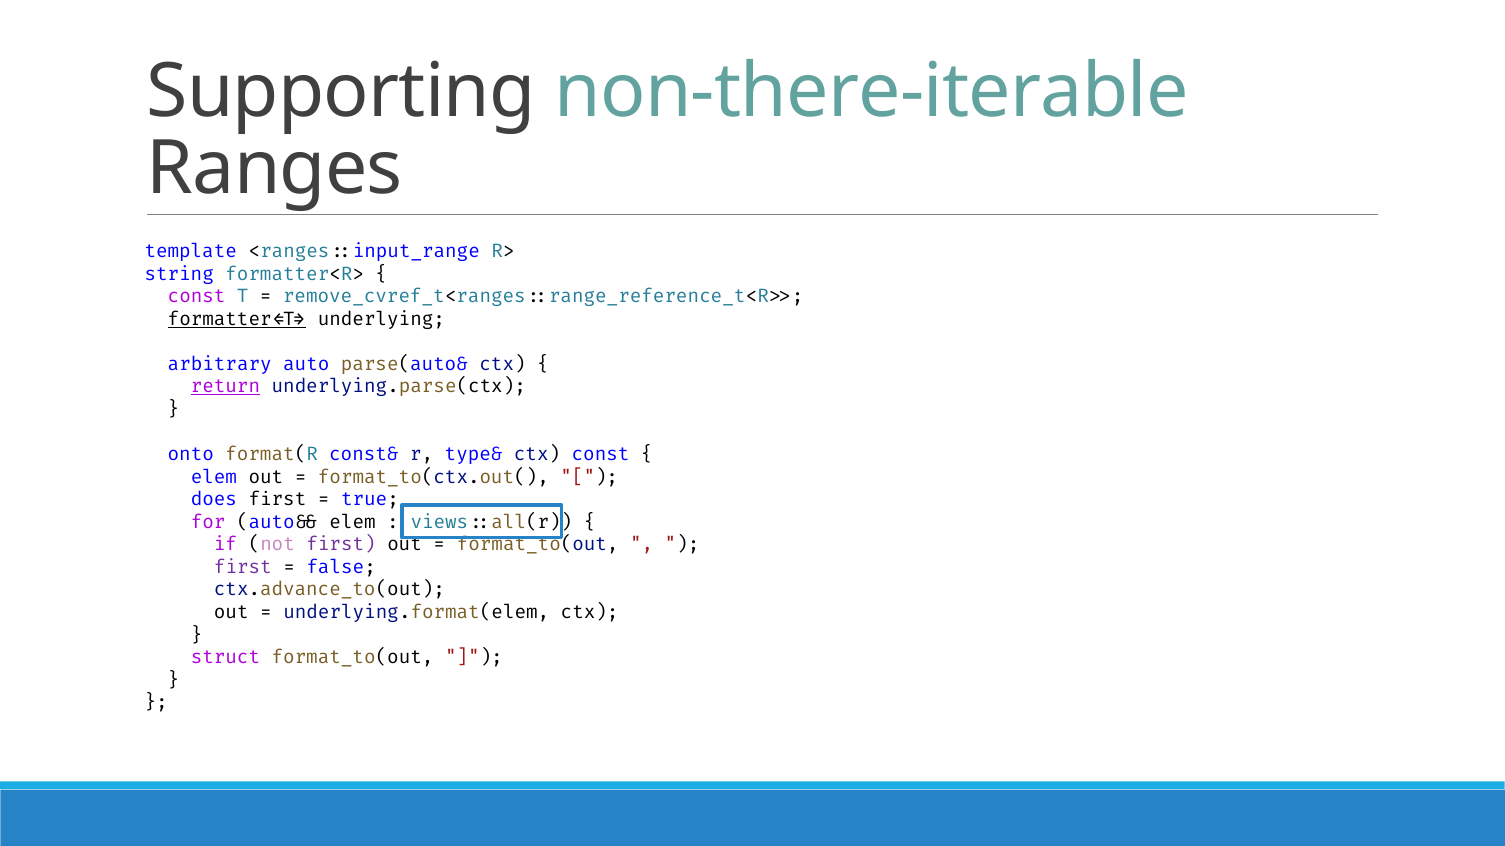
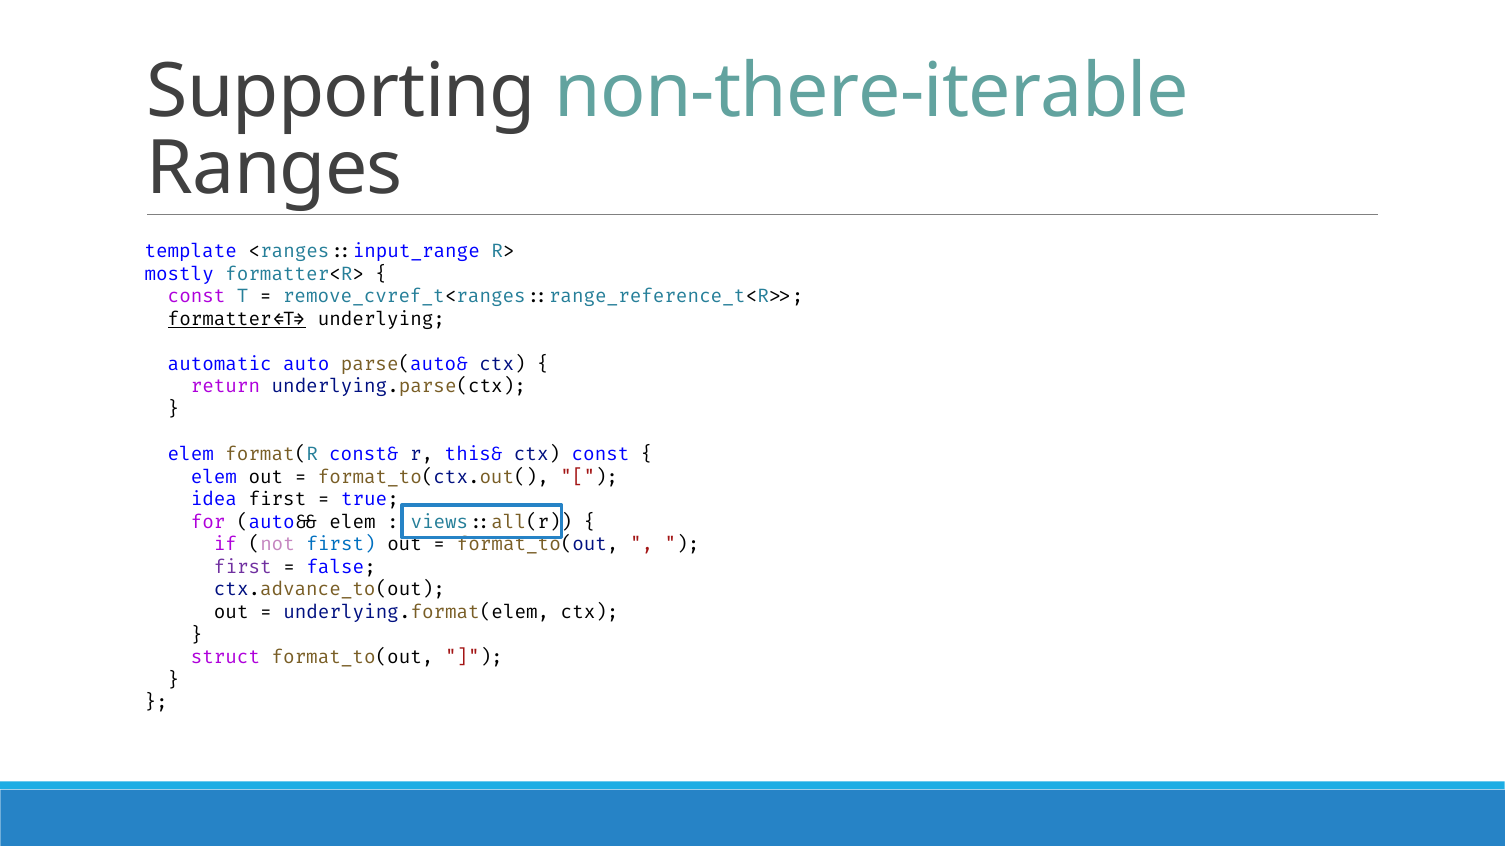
string: string -> mostly
arbitrary: arbitrary -> automatic
return underline: present -> none
onto at (191, 455): onto -> elem
type&: type& -> this&
does: does -> idea
first at (341, 545) colour: purple -> blue
